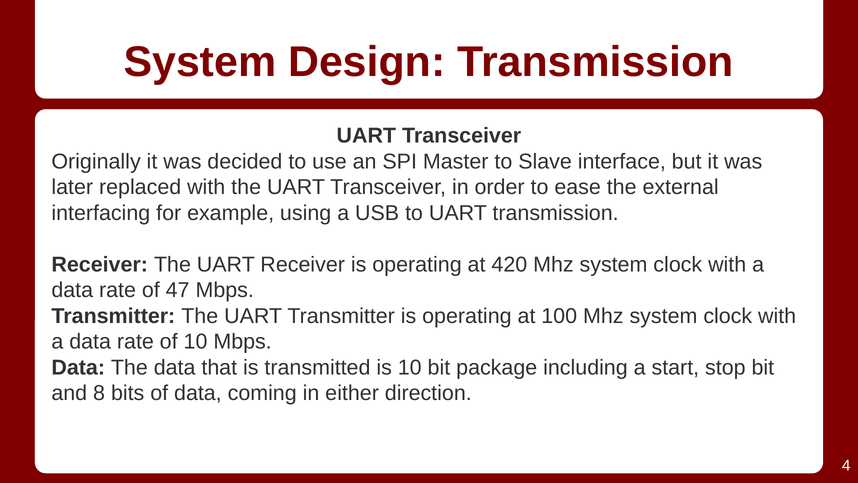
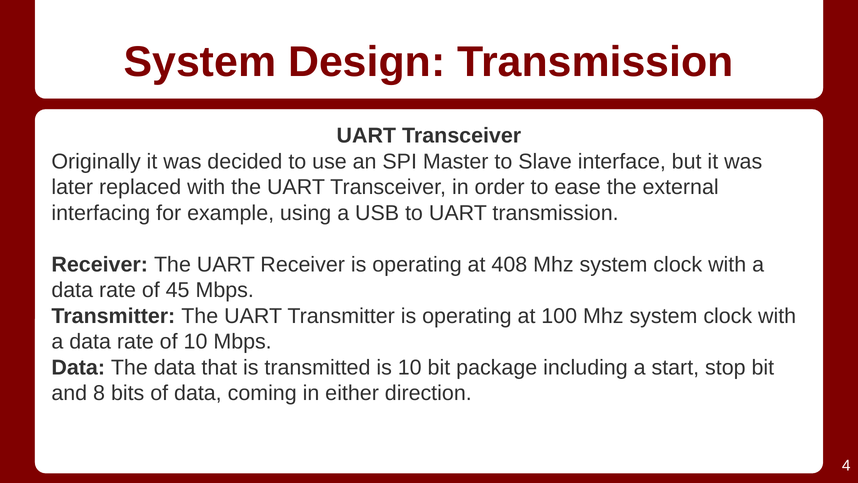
420: 420 -> 408
47: 47 -> 45
